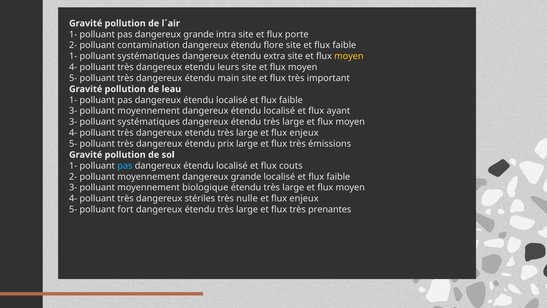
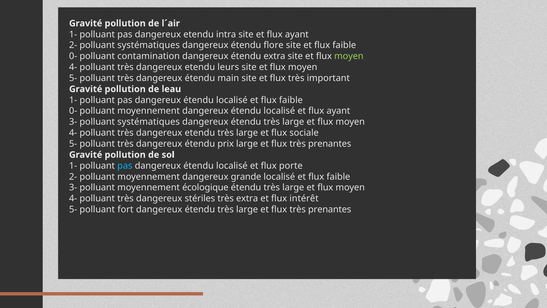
pas dangereux grande: grande -> etendu
site et flux porte: porte -> ayant
2- polluant contamination: contamination -> systématiques
1- at (73, 56): 1- -> 0-
systématiques at (149, 56): systématiques -> contamination
moyen at (349, 56) colour: yellow -> light green
3- at (73, 111): 3- -> 0-
large et flux enjeux: enjeux -> sociale
émissions at (330, 144): émissions -> prenantes
couts: couts -> porte
biologique: biologique -> écologique
très nulle: nulle -> extra
enjeux at (304, 198): enjeux -> intérêt
